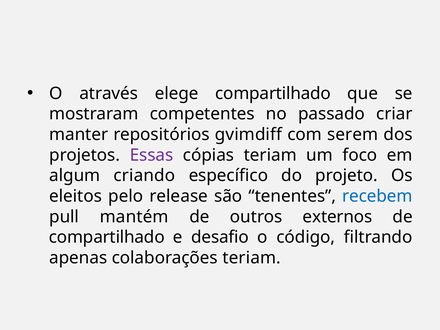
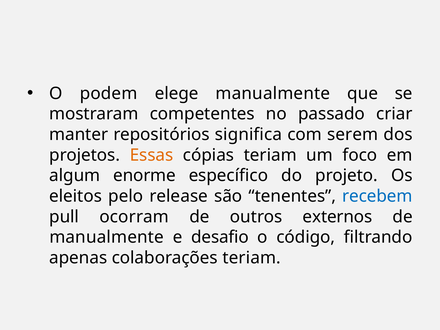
através: através -> podem
elege compartilhado: compartilhado -> manualmente
gvimdiff: gvimdiff -> significa
Essas colour: purple -> orange
criando: criando -> enorme
mantém: mantém -> ocorram
compartilhado at (107, 237): compartilhado -> manualmente
